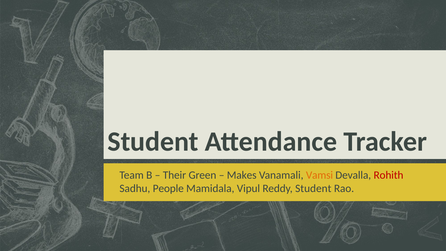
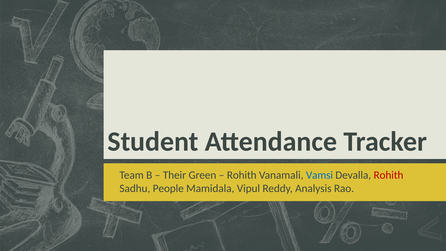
Makes at (242, 175): Makes -> Rohith
Vamsi colour: orange -> blue
Reddy Student: Student -> Analysis
